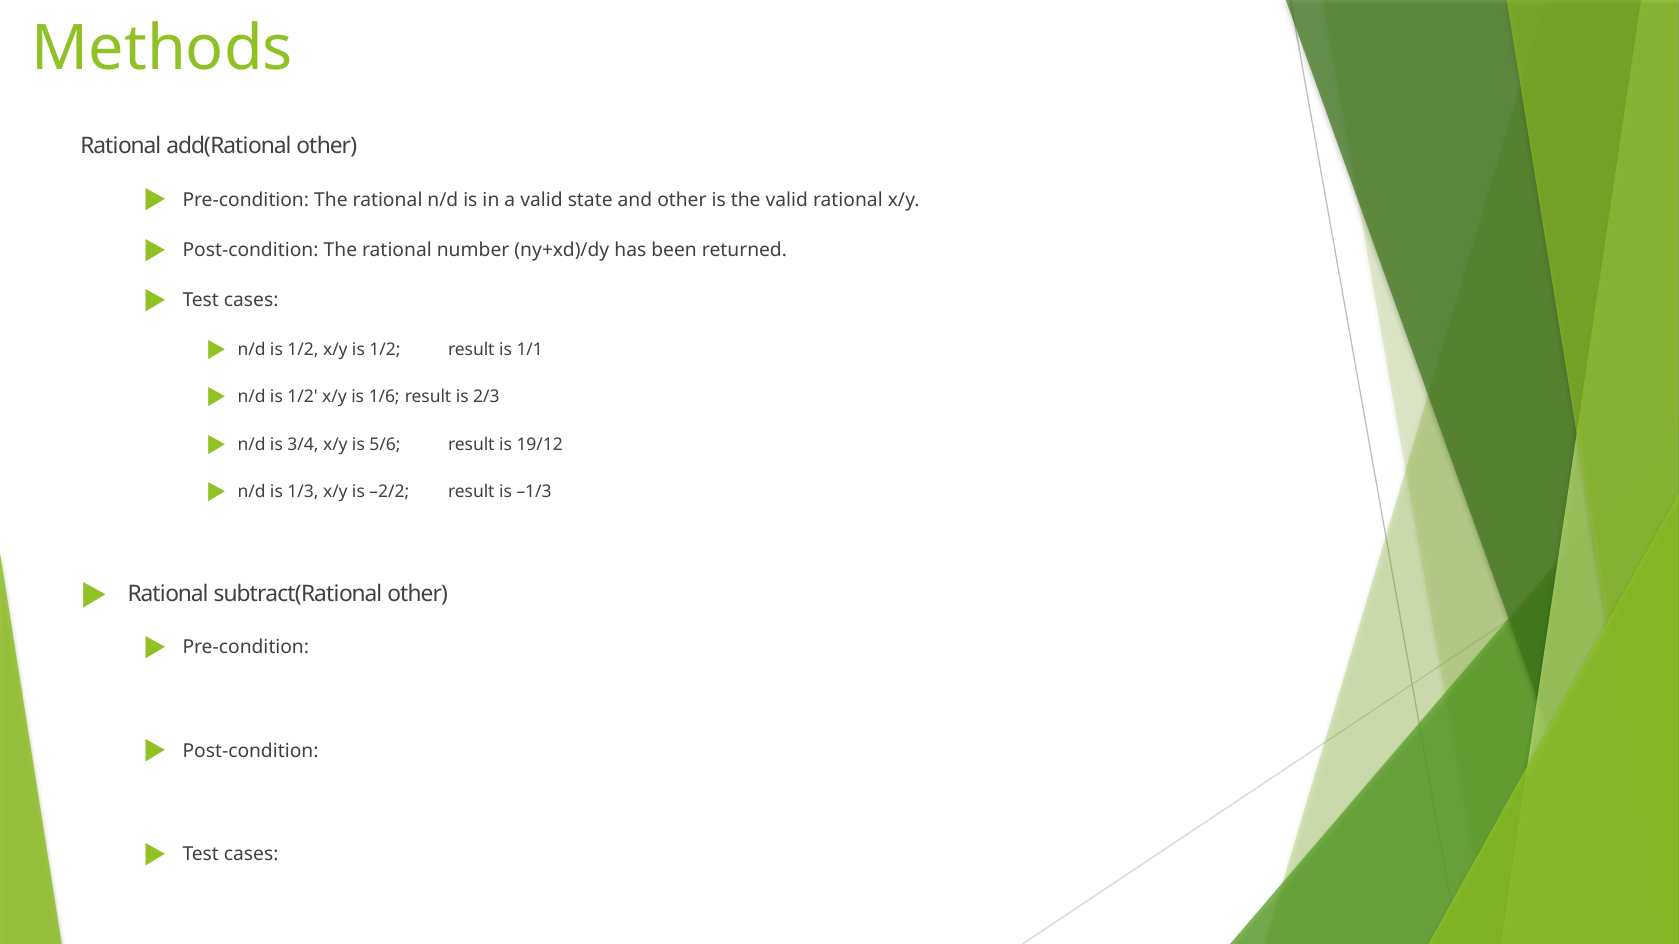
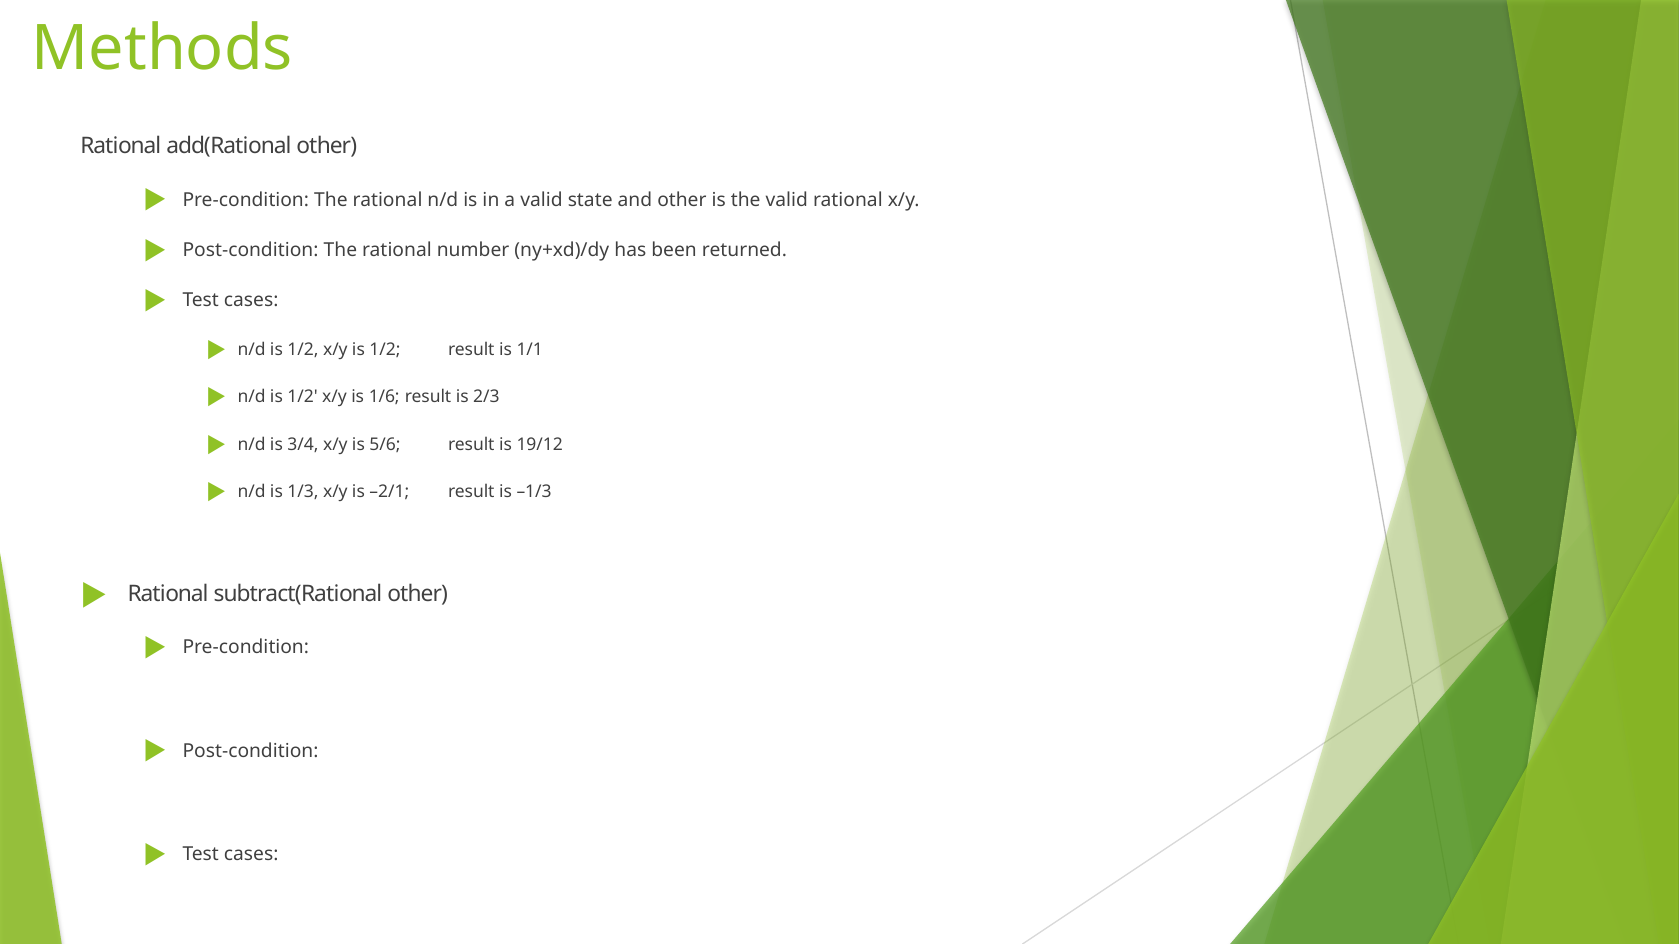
–2/2: –2/2 -> –2/1
